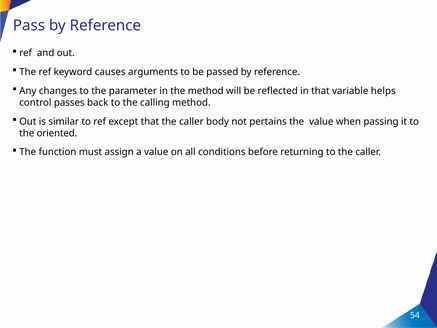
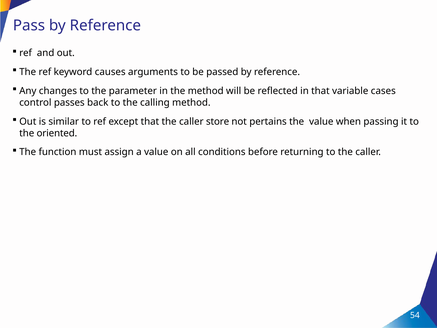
helps: helps -> cases
body: body -> store
